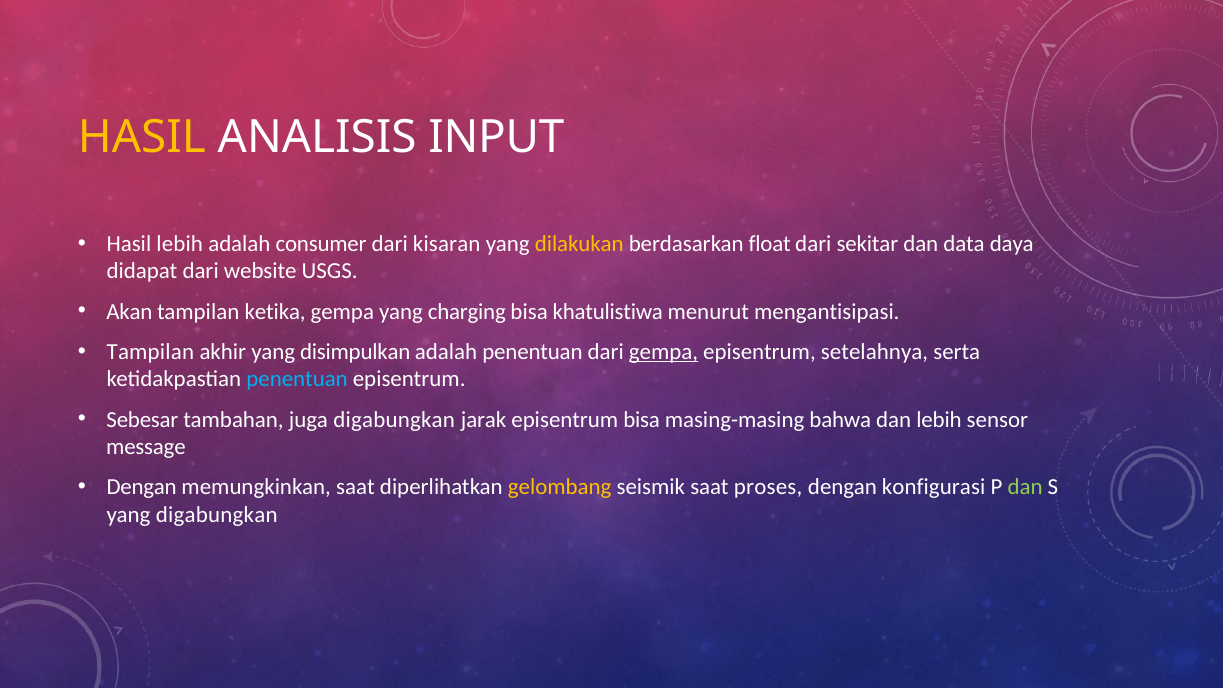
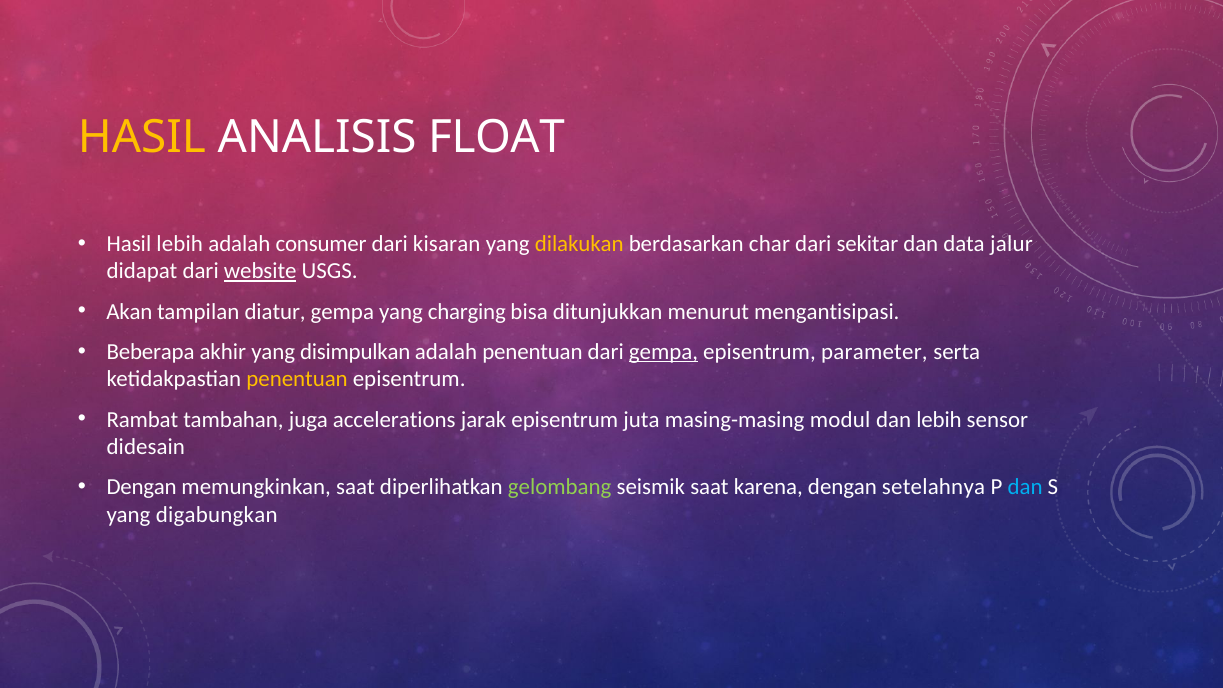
INPUT: INPUT -> FLOAT
float: float -> char
daya: daya -> jalur
website underline: none -> present
ketika: ketika -> diatur
khatulistiwa: khatulistiwa -> ditunjukkan
Tampilan at (150, 352): Tampilan -> Beberapa
setelahnya: setelahnya -> parameter
penentuan at (297, 379) colour: light blue -> yellow
Sebesar: Sebesar -> Rambat
juga digabungkan: digabungkan -> accelerations
episentrum bisa: bisa -> juta
bahwa: bahwa -> modul
message: message -> didesain
gelombang colour: yellow -> light green
proses: proses -> karena
konfigurasi: konfigurasi -> setelahnya
dan at (1025, 487) colour: light green -> light blue
